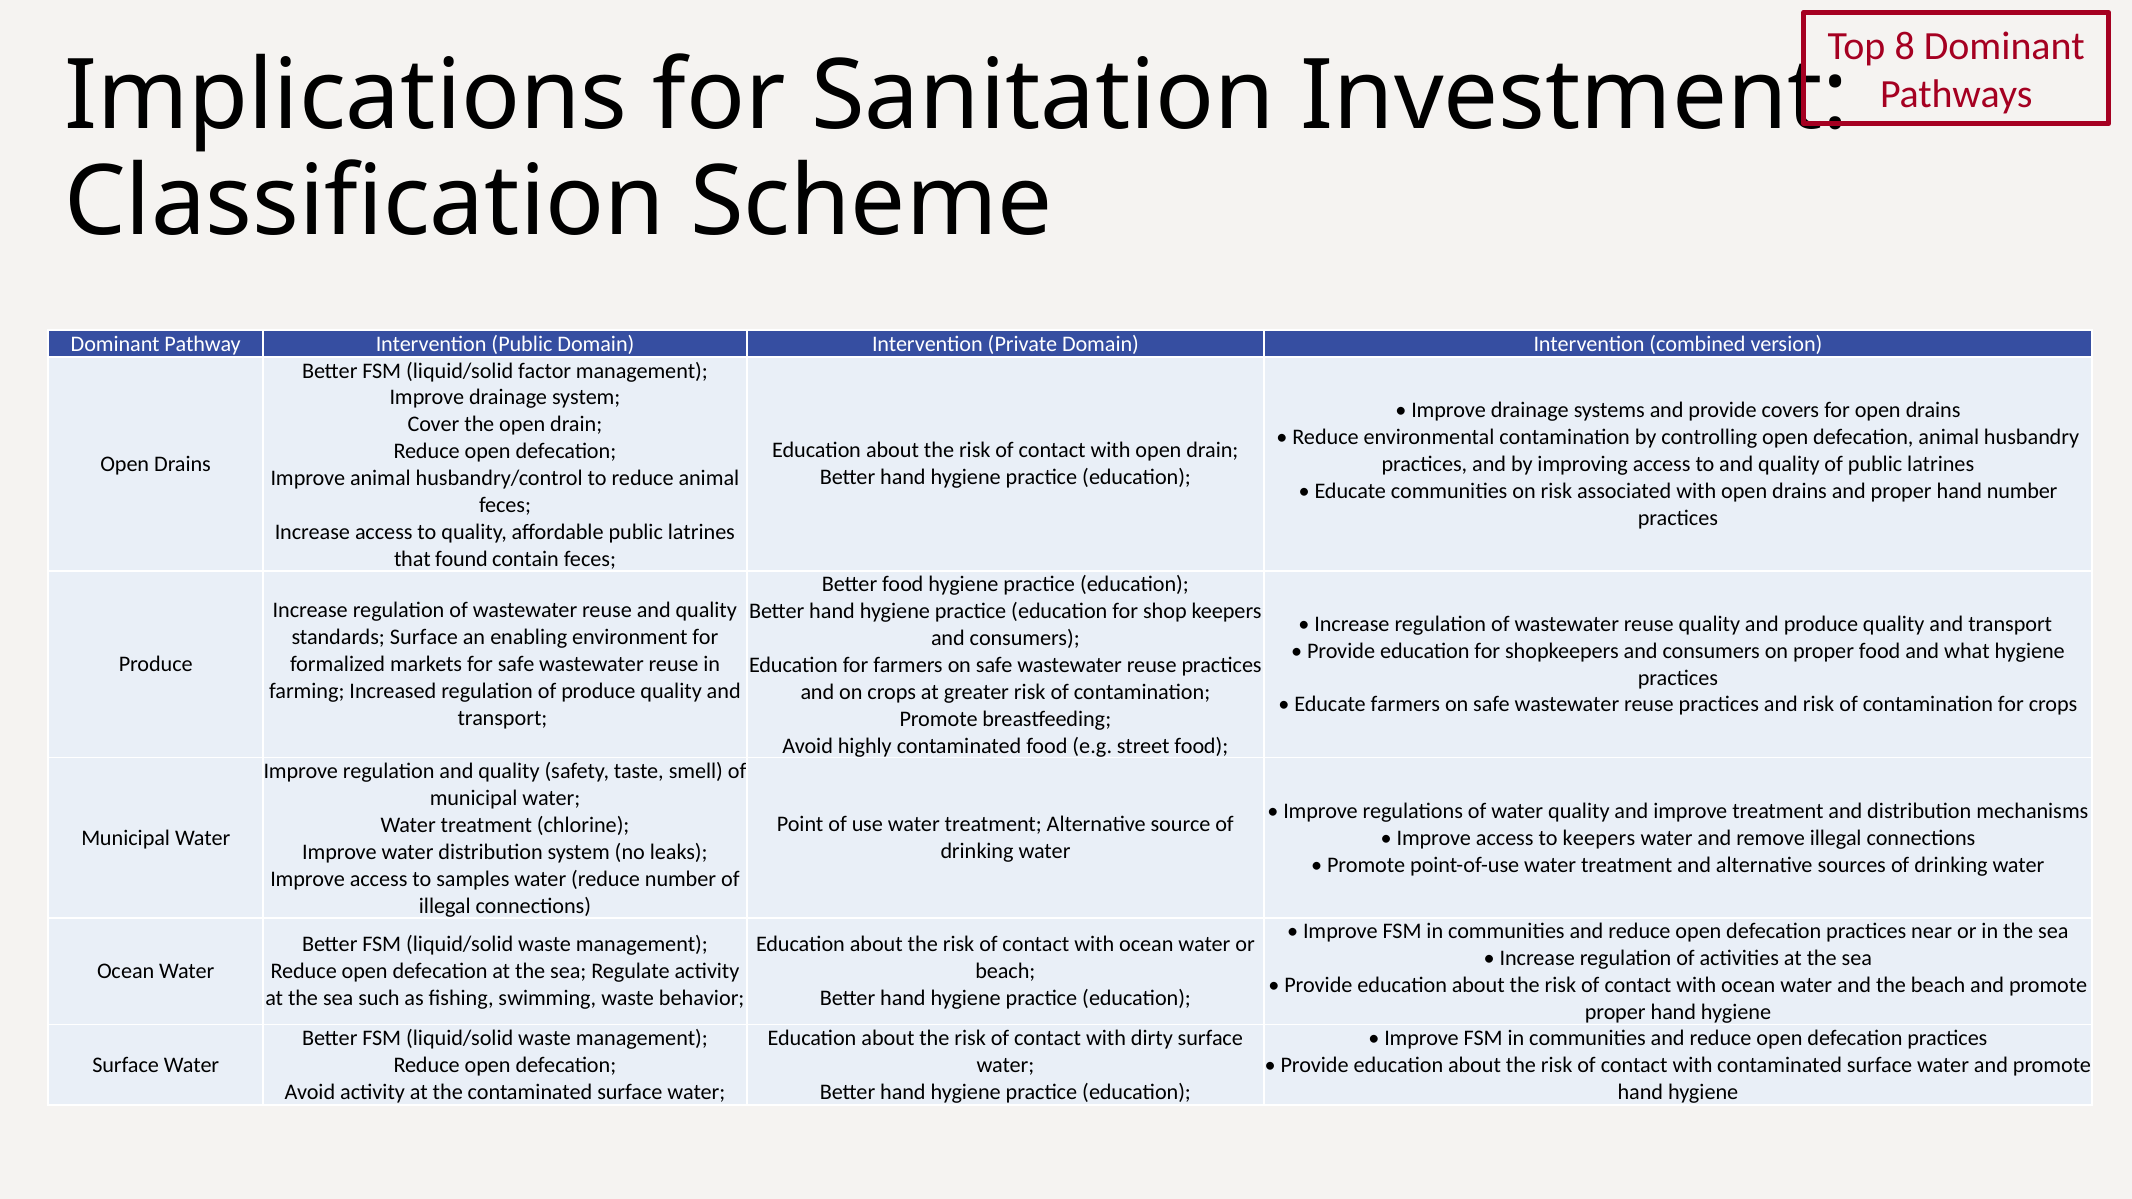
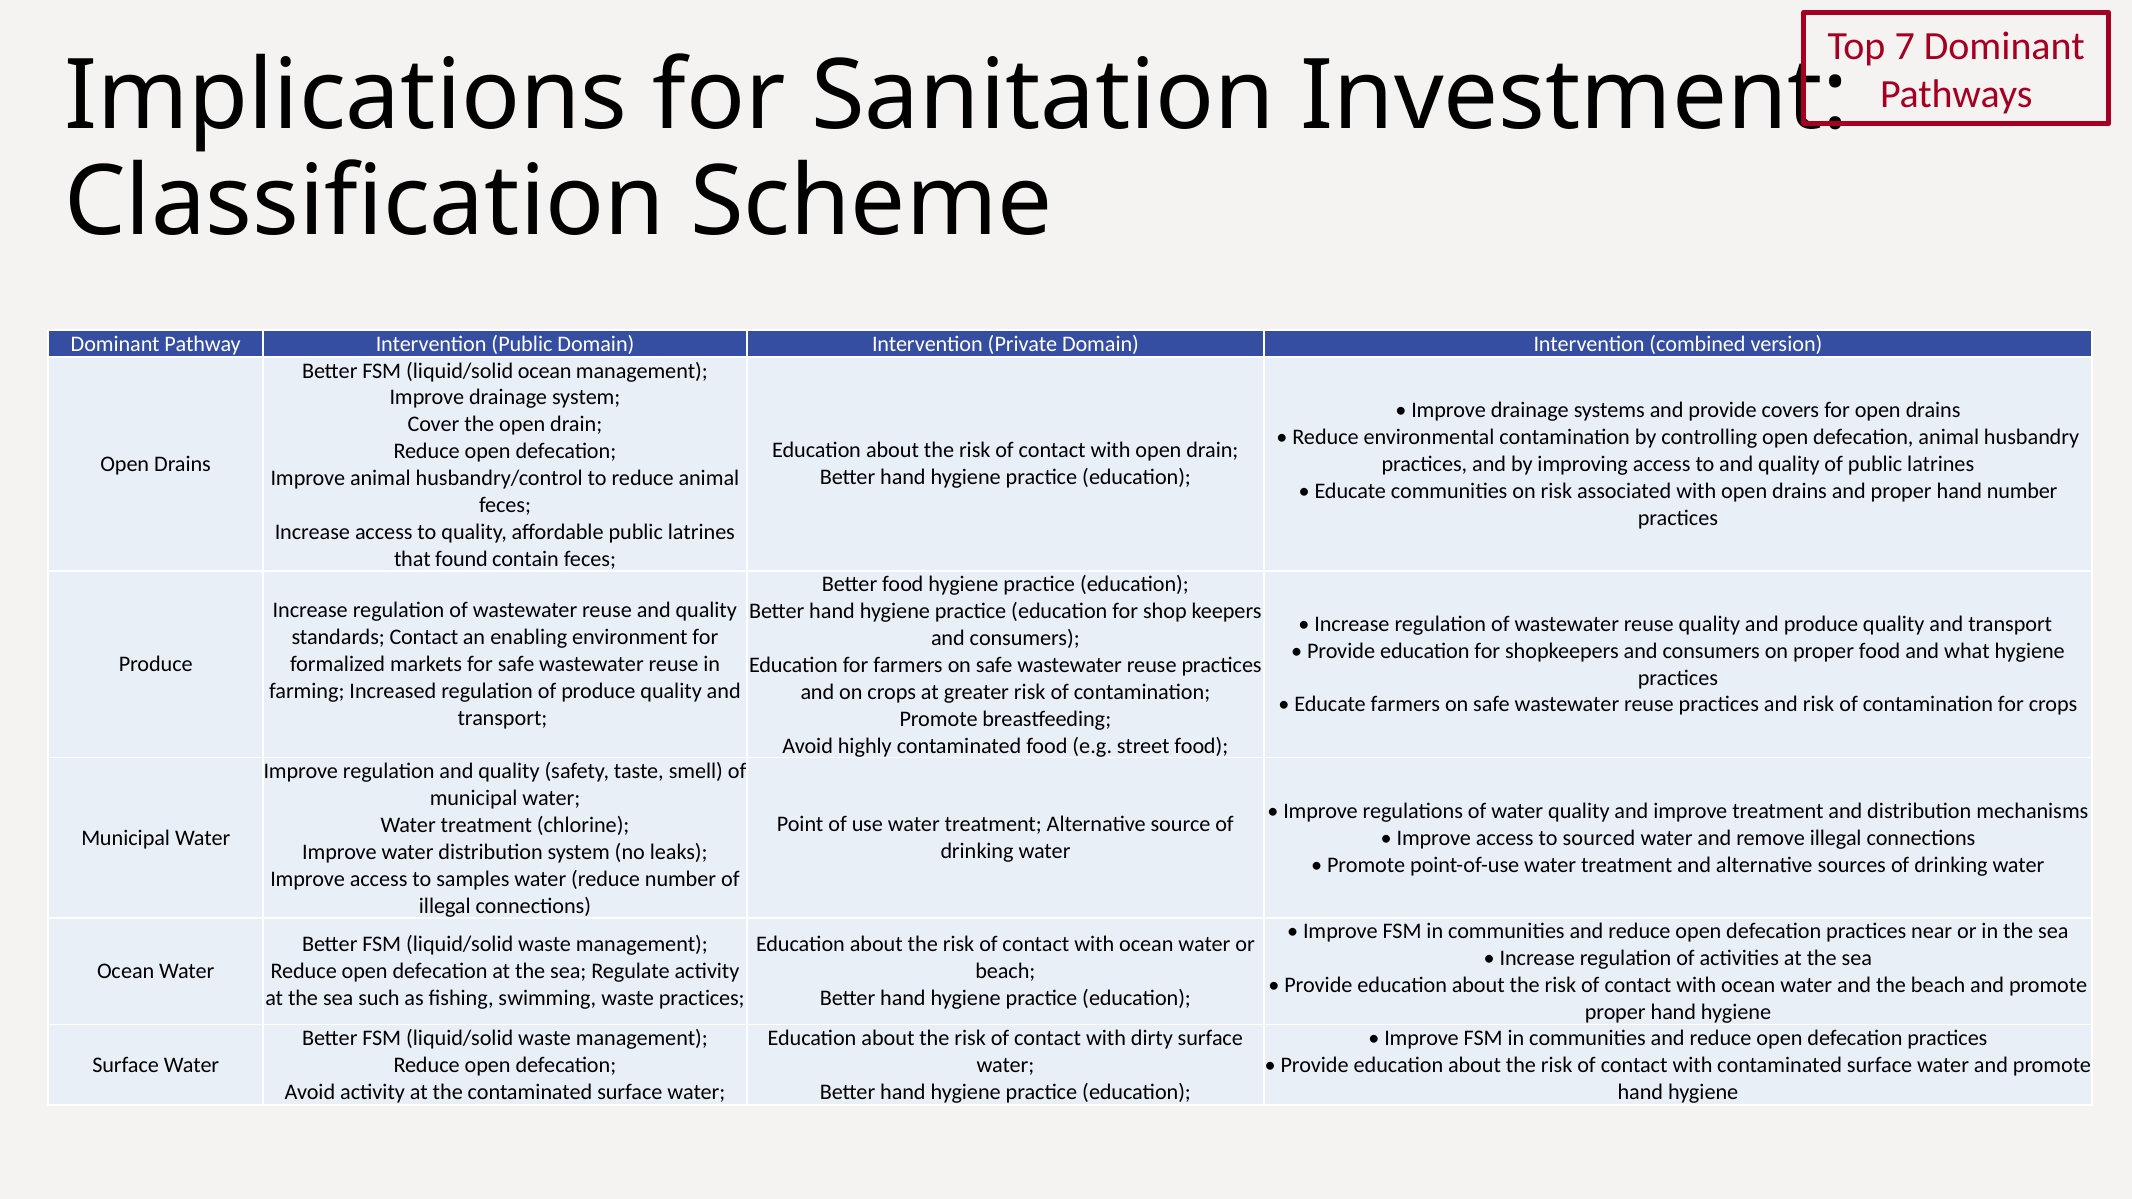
8: 8 -> 7
liquid/solid factor: factor -> ocean
standards Surface: Surface -> Contact
to keepers: keepers -> sourced
waste behavior: behavior -> practices
